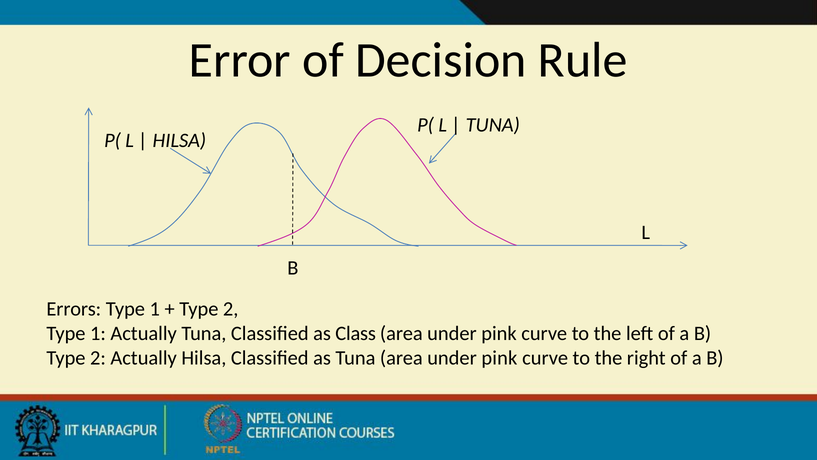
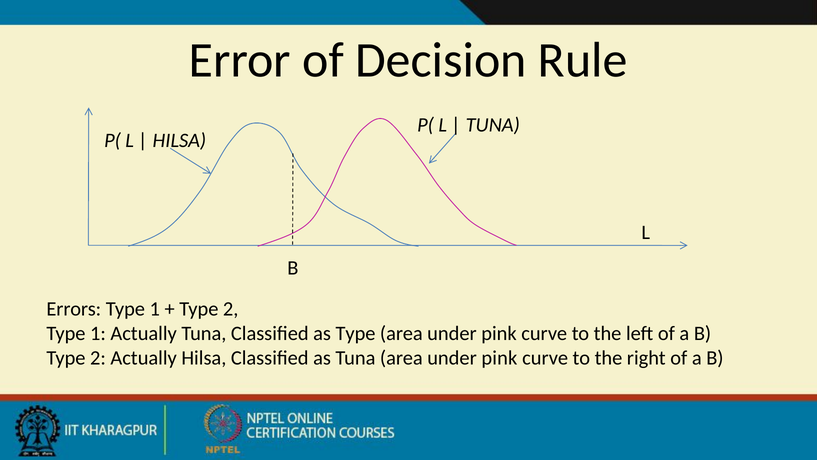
as Class: Class -> Type
